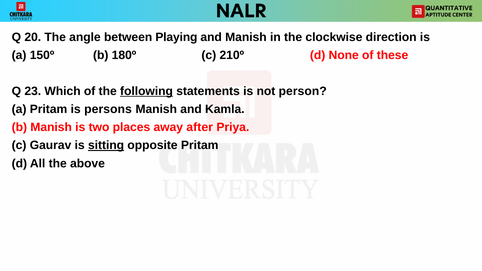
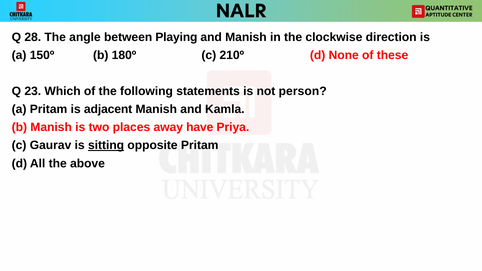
20: 20 -> 28
following underline: present -> none
persons: persons -> adjacent
after: after -> have
